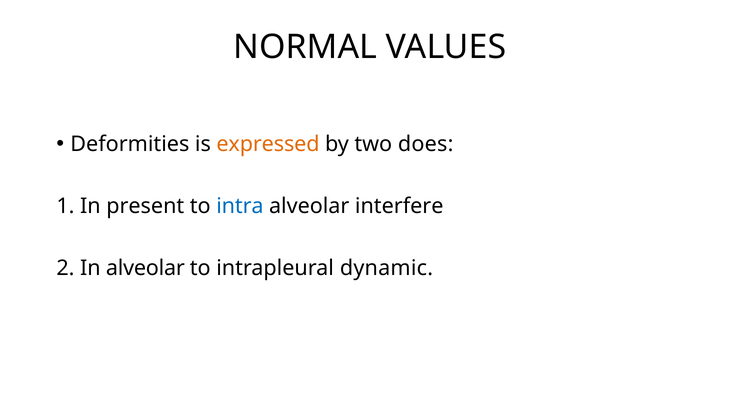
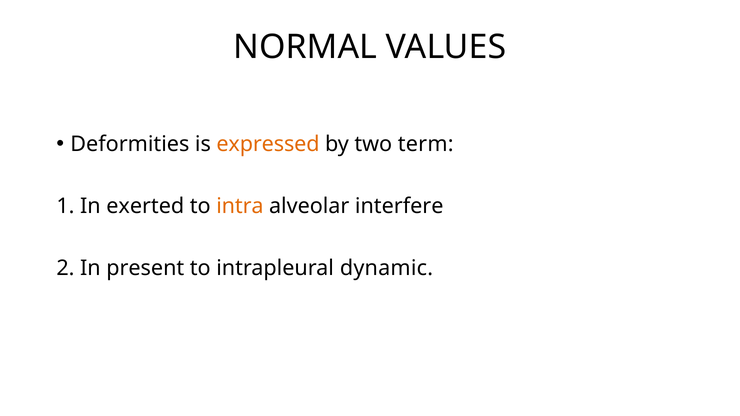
does: does -> term
present: present -> exerted
intra colour: blue -> orange
In alveolar: alveolar -> present
